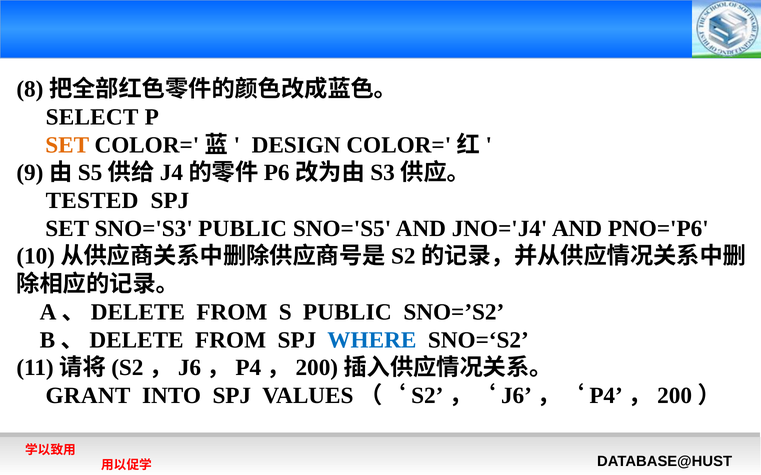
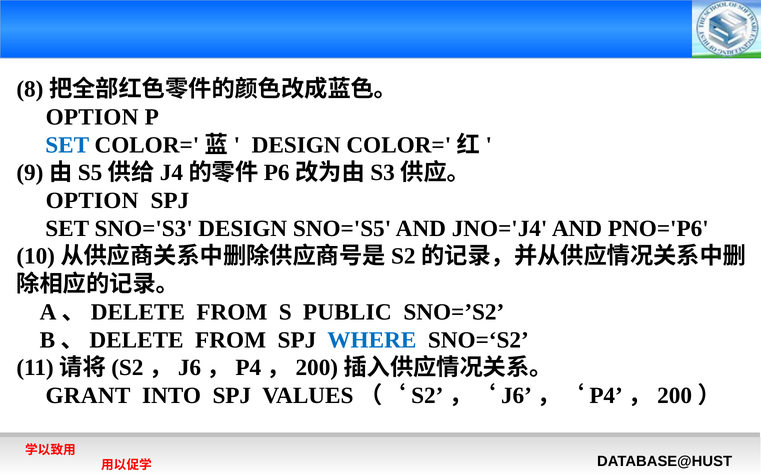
SELECT at (92, 117): SELECT -> OPTION
SET at (67, 145) colour: orange -> blue
TESTED at (92, 201): TESTED -> OPTION
SNO='S3 PUBLIC: PUBLIC -> DESIGN
